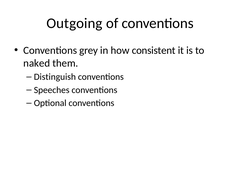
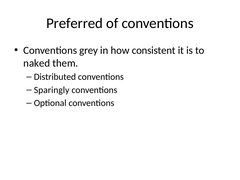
Outgoing: Outgoing -> Preferred
Distinguish: Distinguish -> Distributed
Speeches: Speeches -> Sparingly
